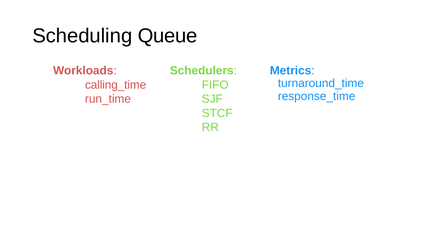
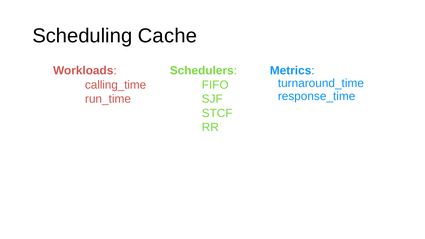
Queue: Queue -> Cache
